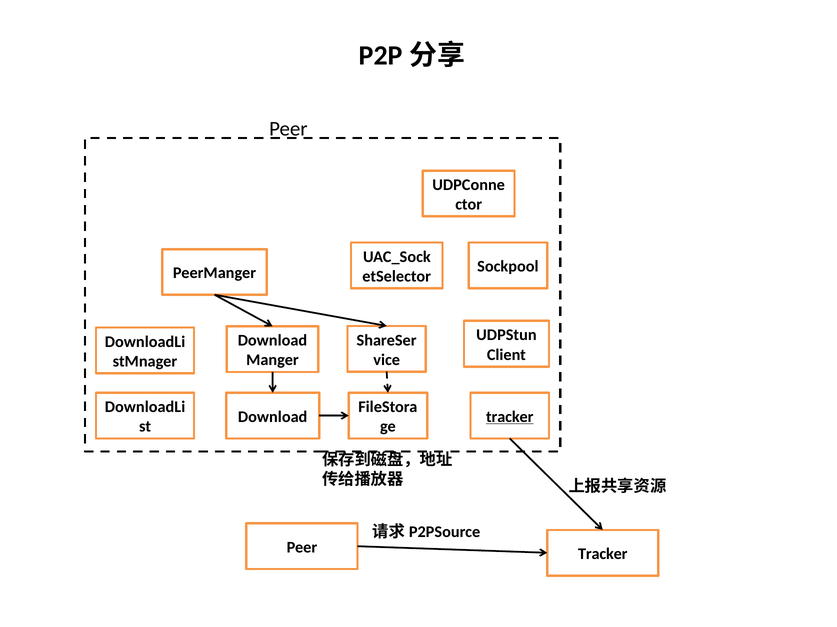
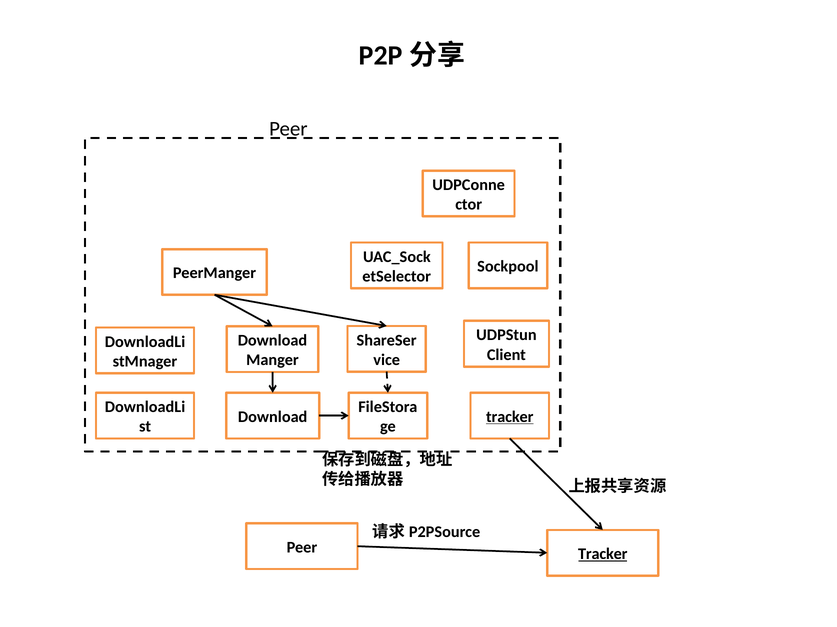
Tracker at (603, 555) underline: none -> present
